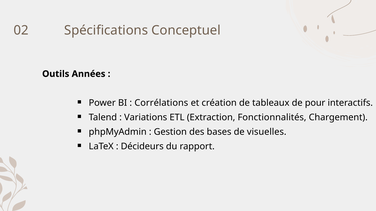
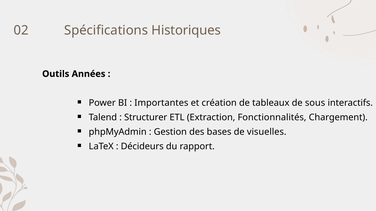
Conceptuel: Conceptuel -> Historiques
Corrélations: Corrélations -> Importantes
pour: pour -> sous
Variations: Variations -> Structurer
